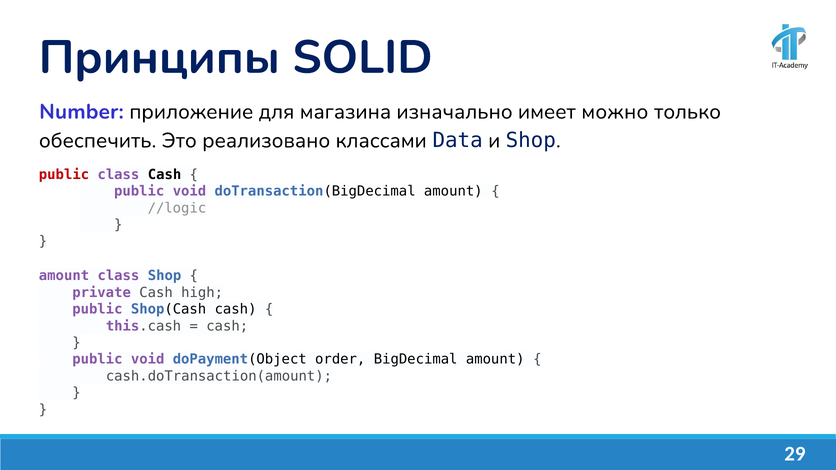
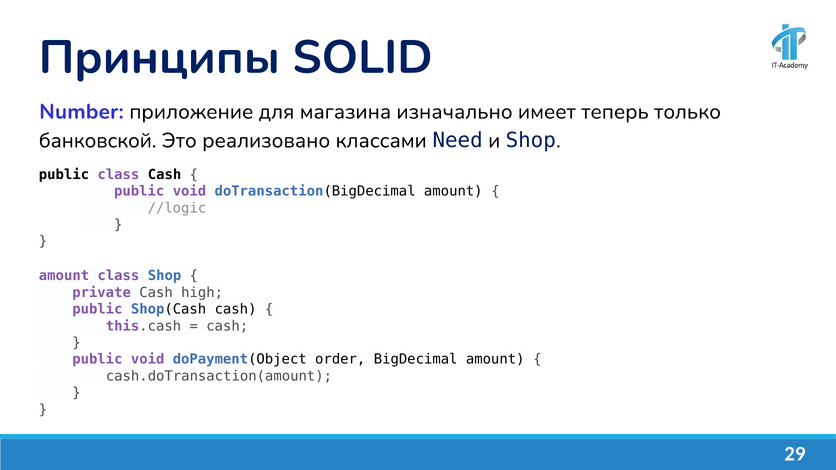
можно: можно -> теперь
обеспечить: обеспечить -> банковской
Data: Data -> Need
public at (64, 175) colour: red -> black
